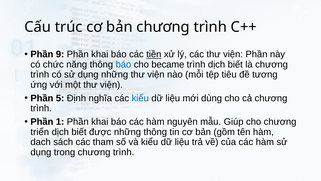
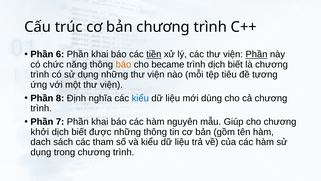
9: 9 -> 6
Phần at (256, 54) underline: none -> present
báo at (123, 64) colour: blue -> orange
5: 5 -> 8
1: 1 -> 7
triển: triển -> khởi
